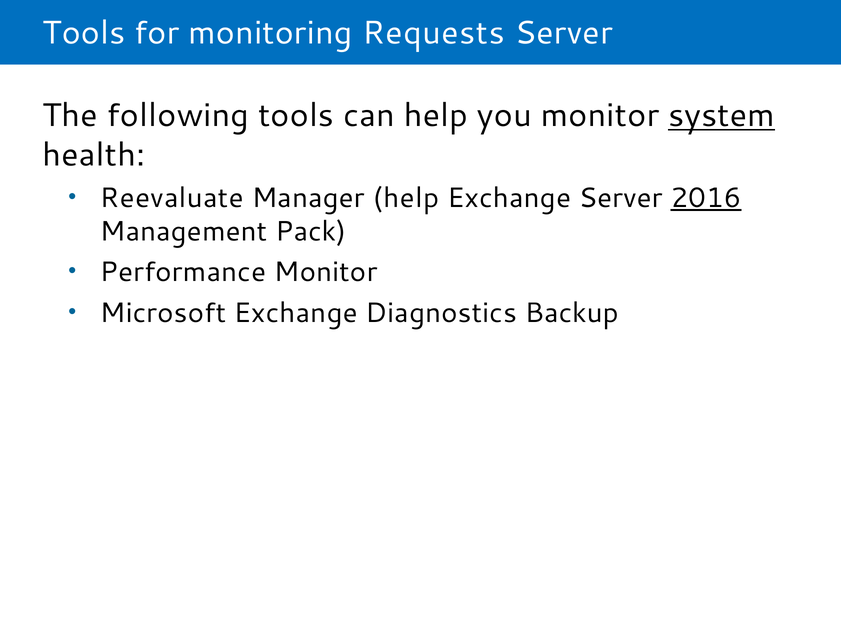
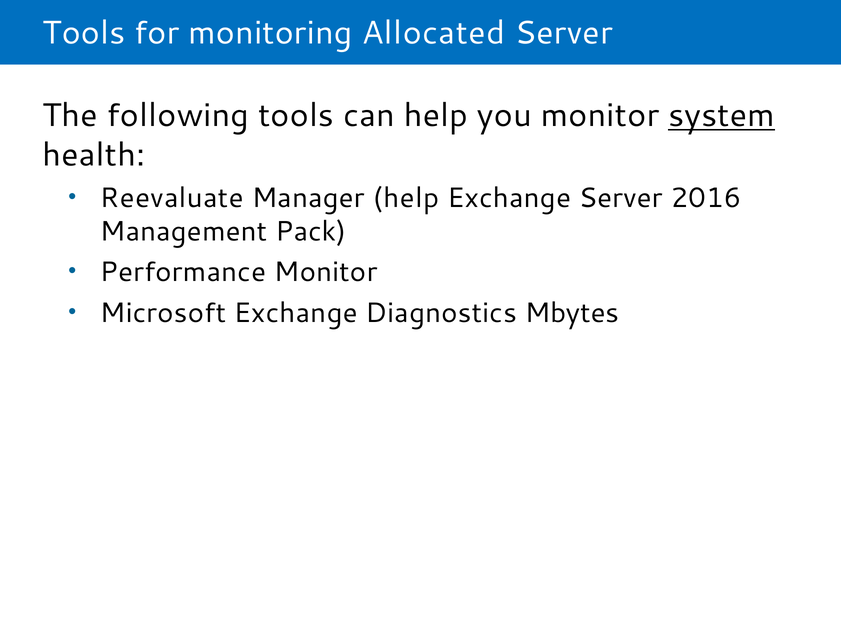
Requests: Requests -> Allocated
2016 underline: present -> none
Backup: Backup -> Mbytes
